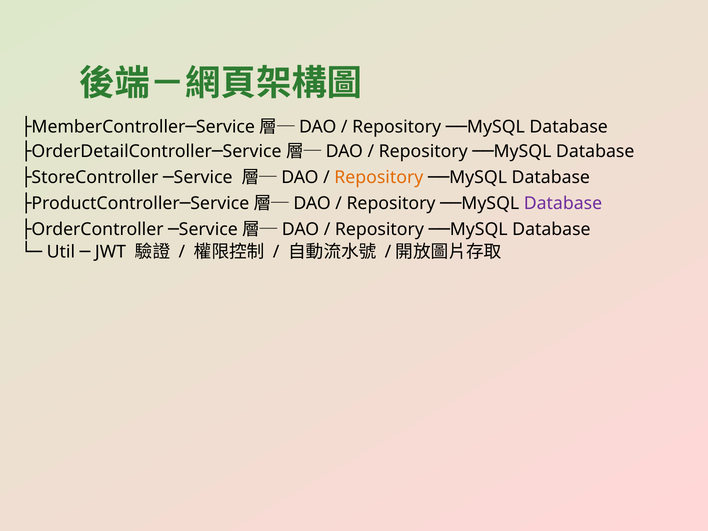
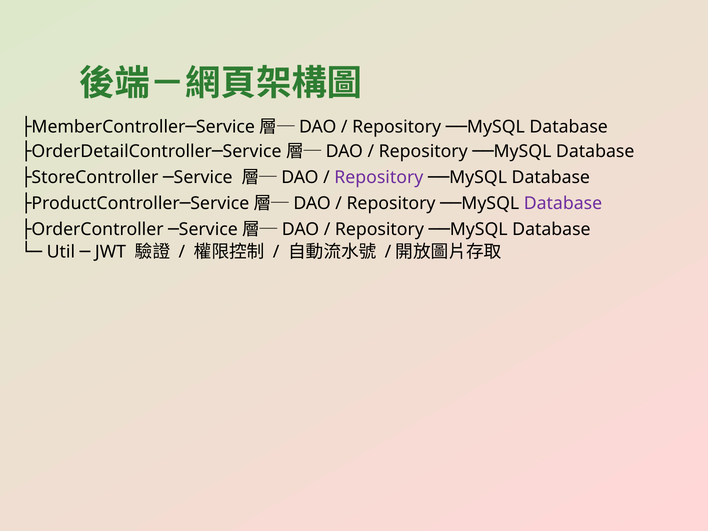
Repository at (379, 177) colour: orange -> purple
